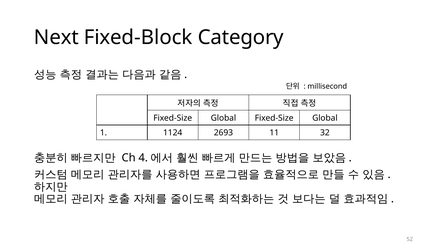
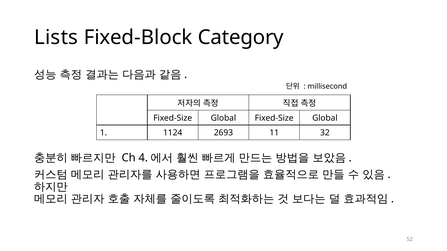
Next: Next -> Lists
